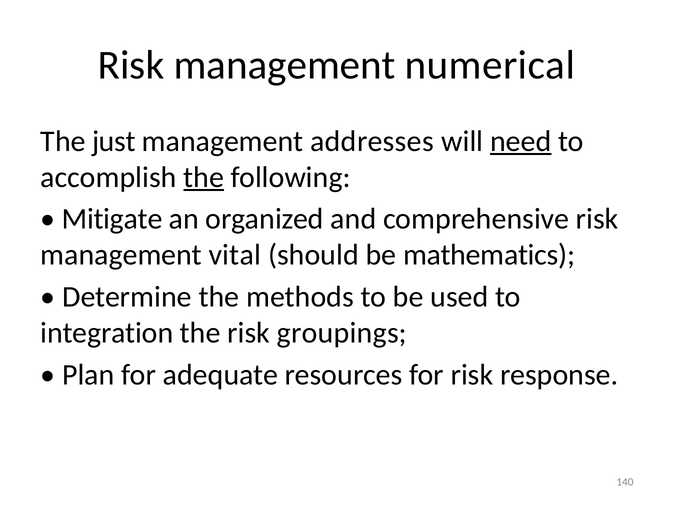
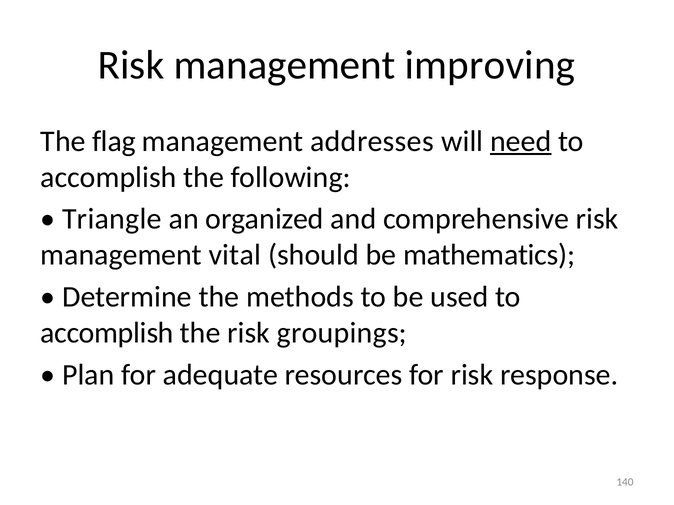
numerical: numerical -> improving
just: just -> flag
the at (204, 177) underline: present -> none
Mitigate: Mitigate -> Triangle
integration at (107, 333): integration -> accomplish
